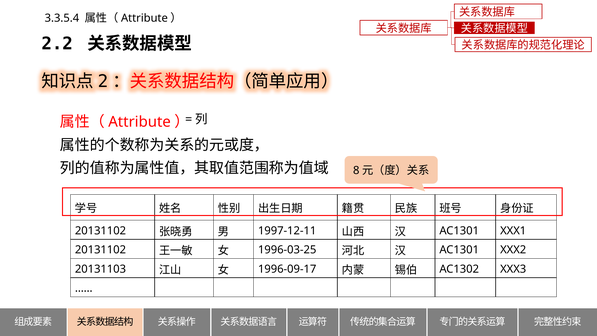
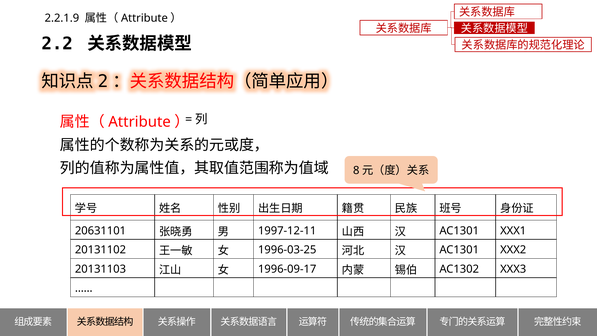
3.3.5.4: 3.3.5.4 -> 2.2.1.9
20131102 at (100, 231): 20131102 -> 20631101
